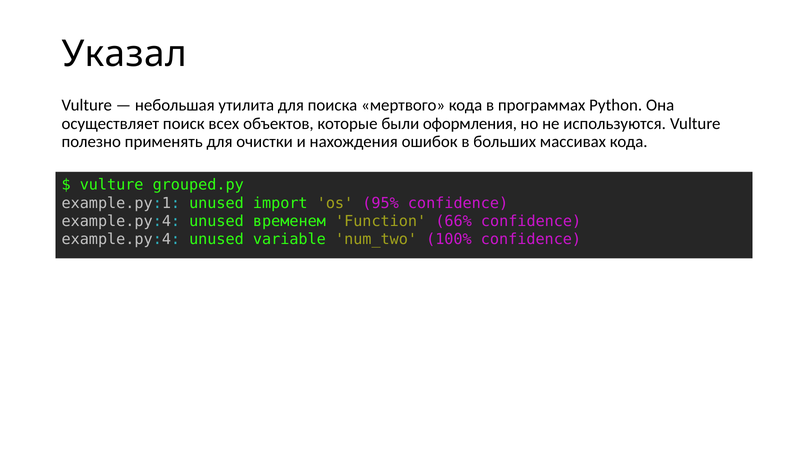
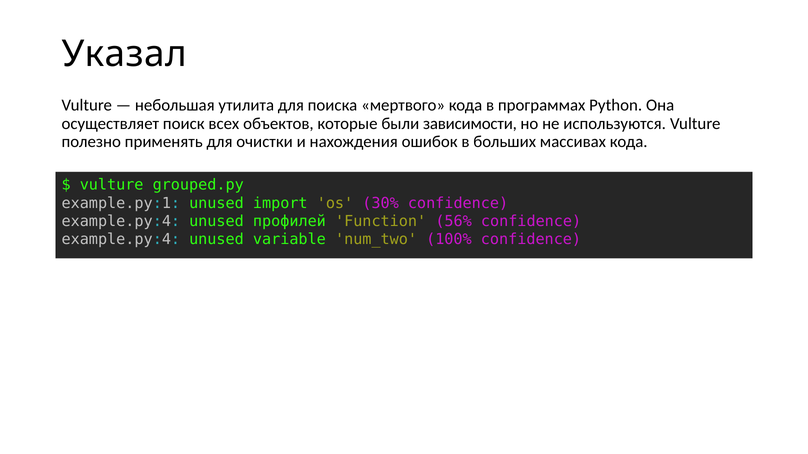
оформления: оформления -> зависимости
95%: 95% -> 30%
временем: временем -> профилей
66%: 66% -> 56%
